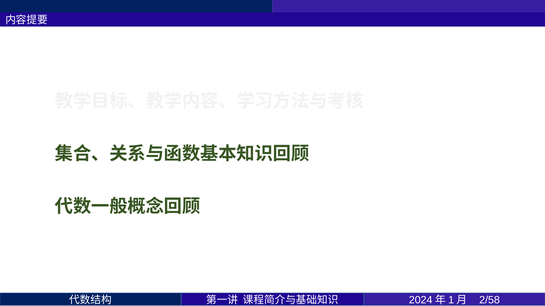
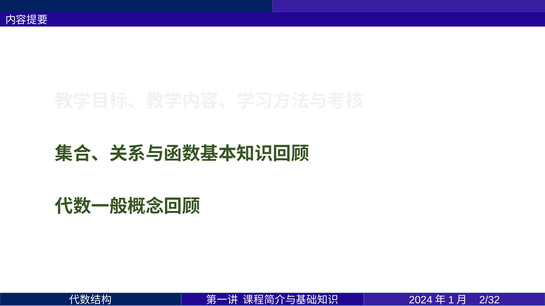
2/58: 2/58 -> 2/32
